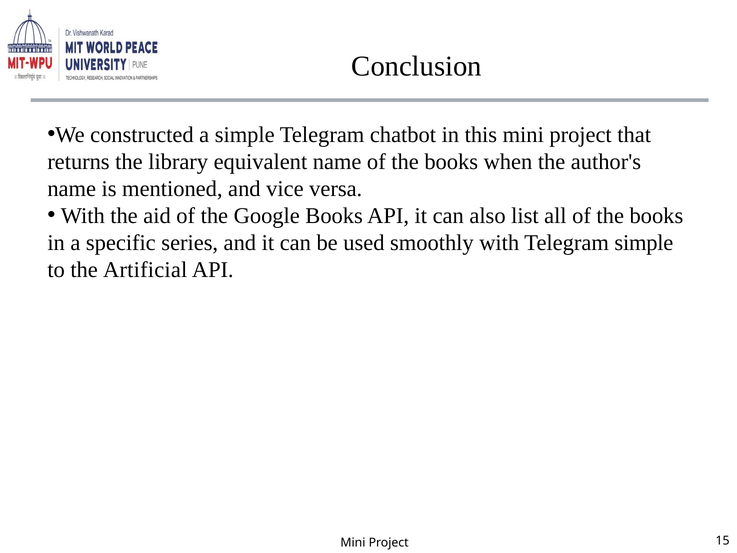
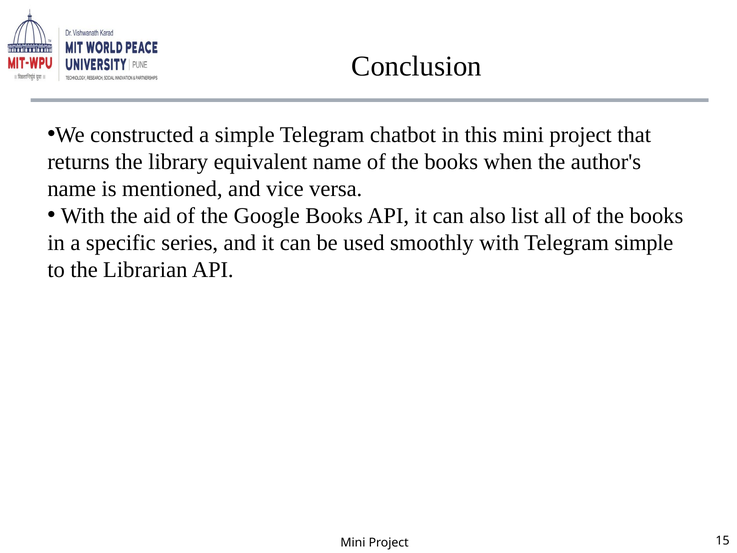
Artificial: Artificial -> Librarian
